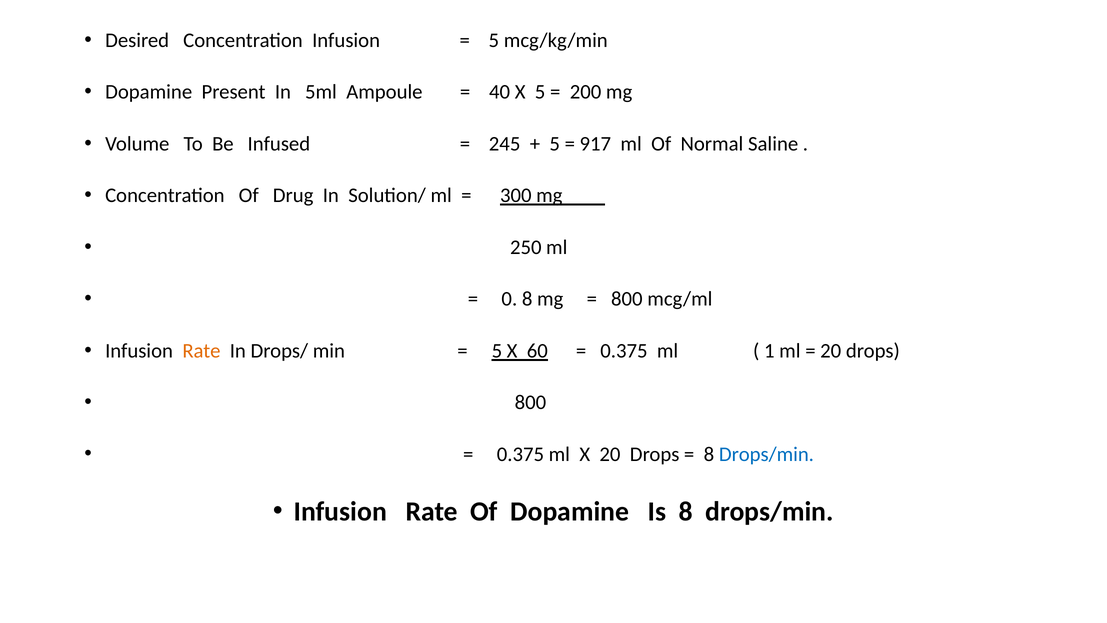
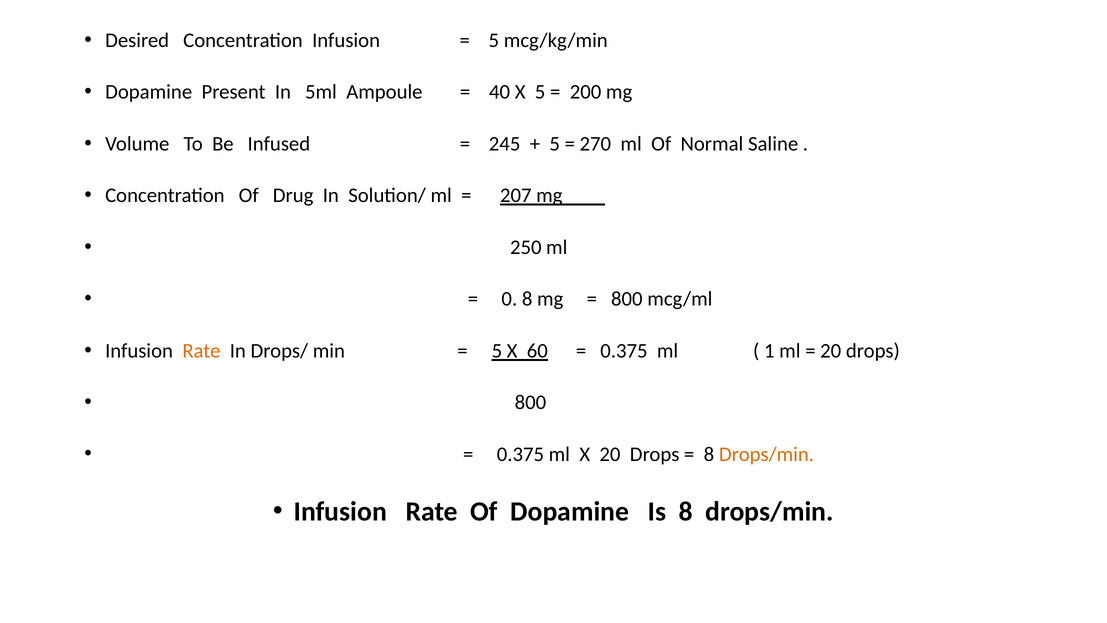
917: 917 -> 270
300: 300 -> 207
Drops/min at (766, 454) colour: blue -> orange
